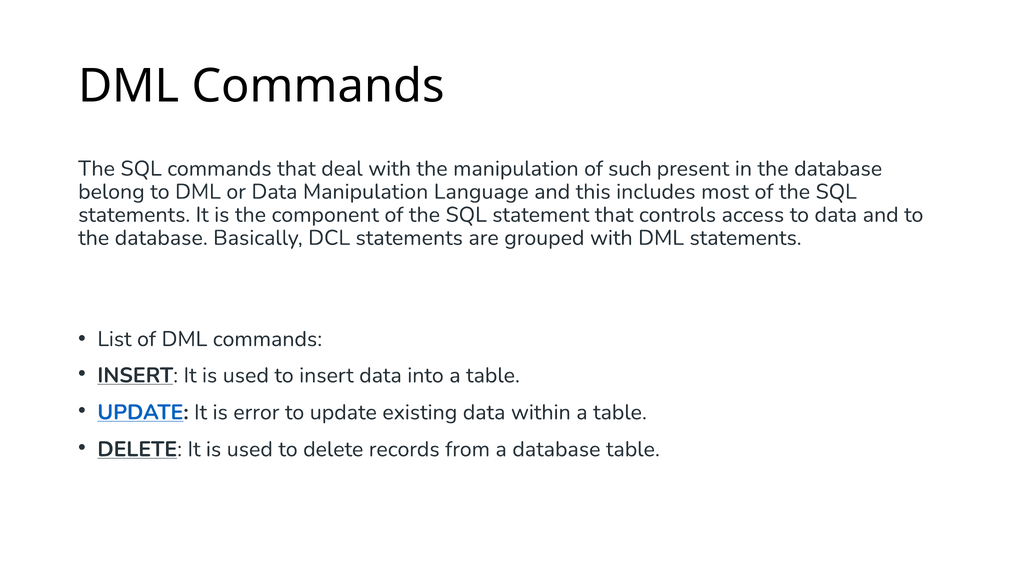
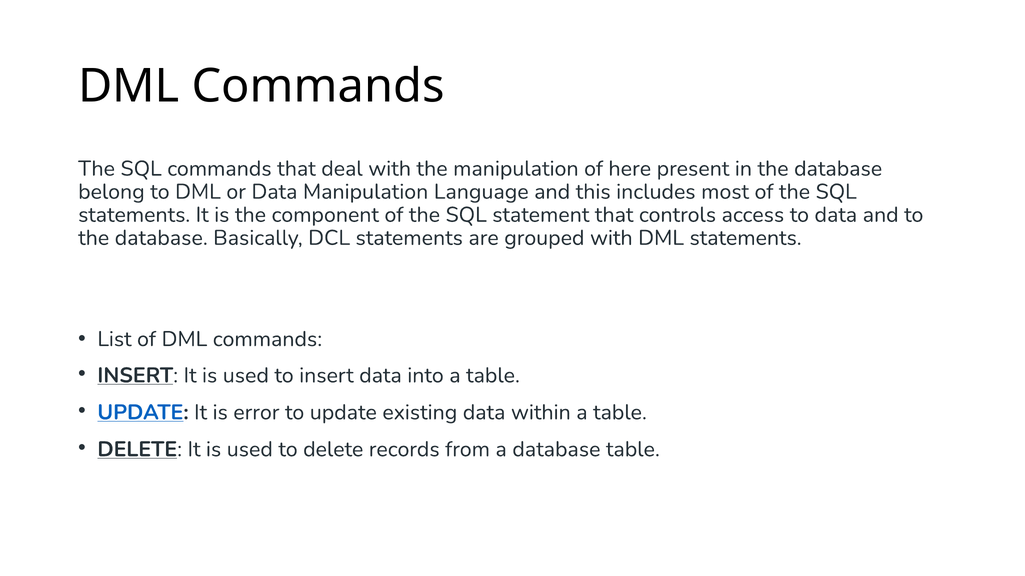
such: such -> here
